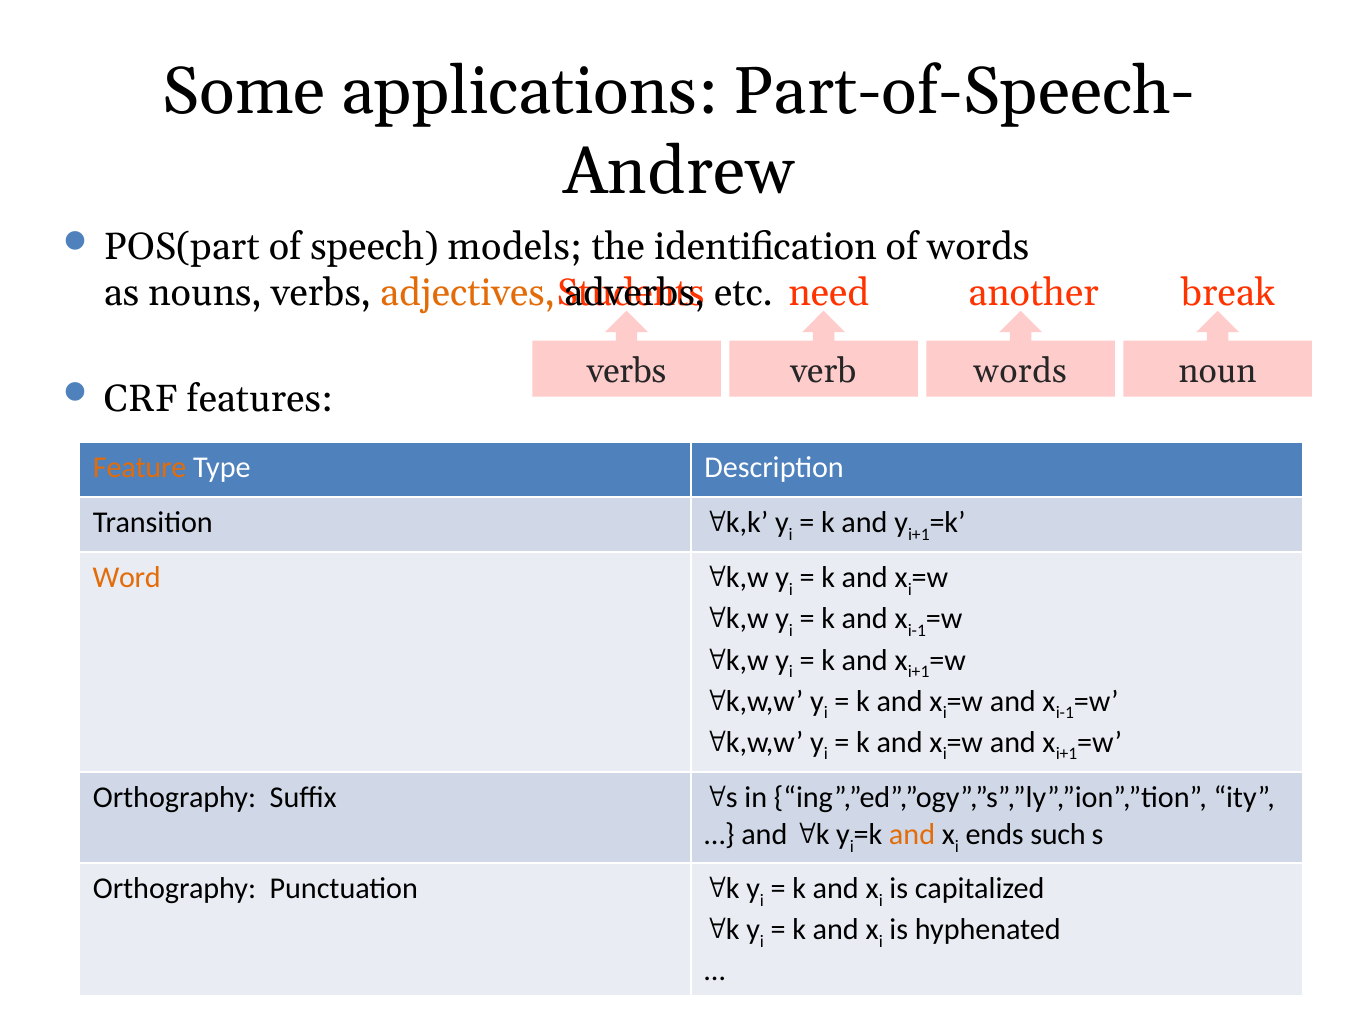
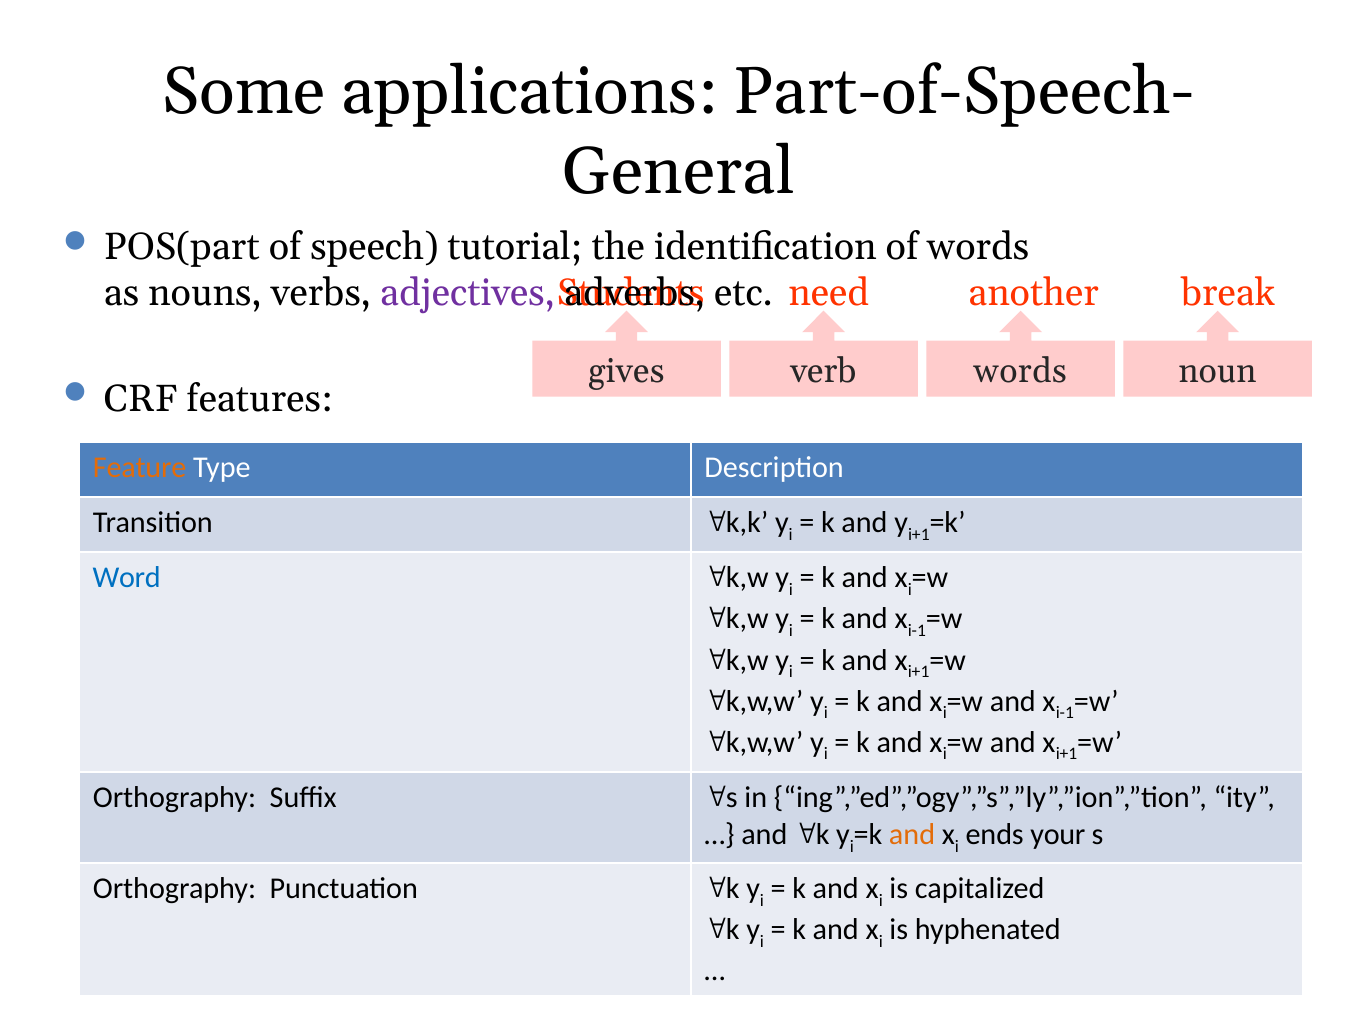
Andrew: Andrew -> General
models: models -> tutorial
adjectives colour: orange -> purple
verbs at (627, 371): verbs -> gives
Word colour: orange -> blue
such: such -> your
